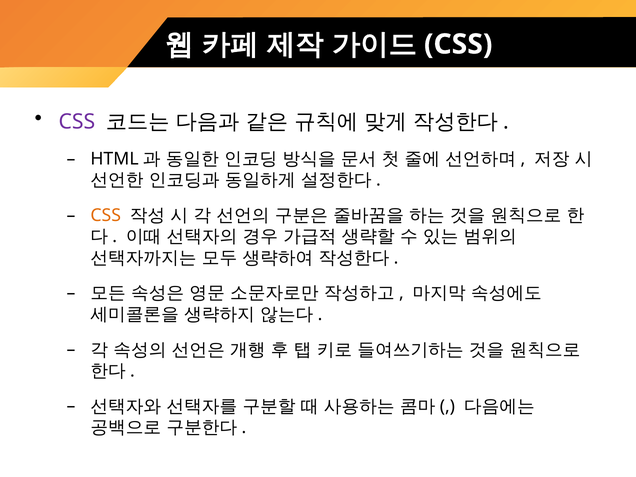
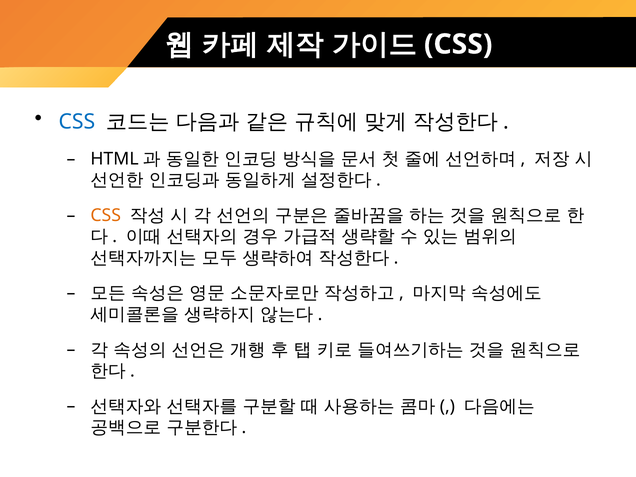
CSS at (77, 122) colour: purple -> blue
